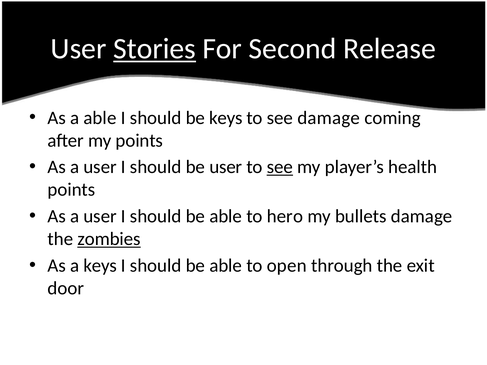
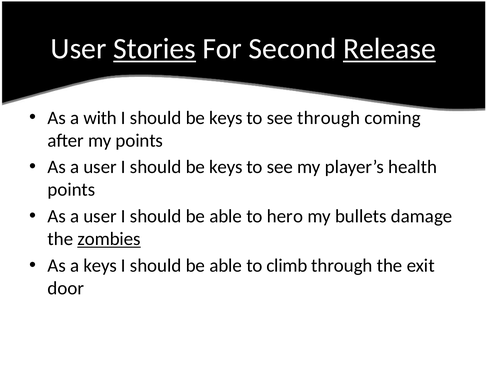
Release underline: none -> present
a able: able -> with
see damage: damage -> through
user at (226, 167): user -> keys
see at (280, 167) underline: present -> none
open: open -> climb
